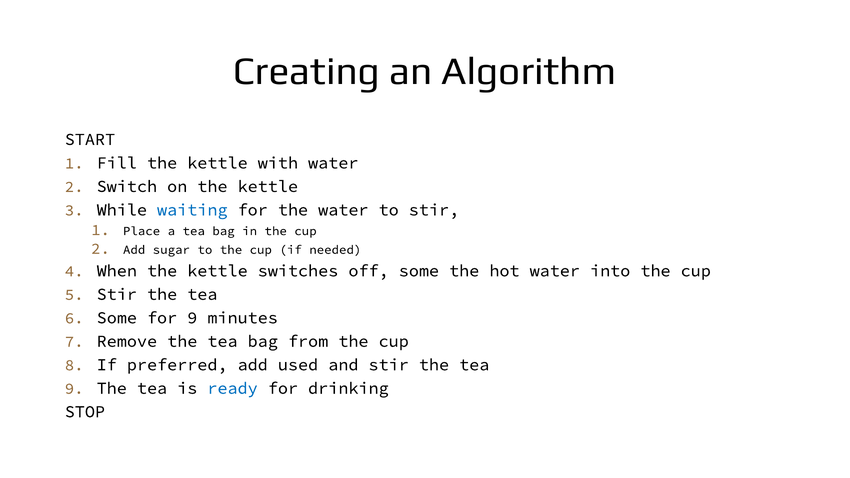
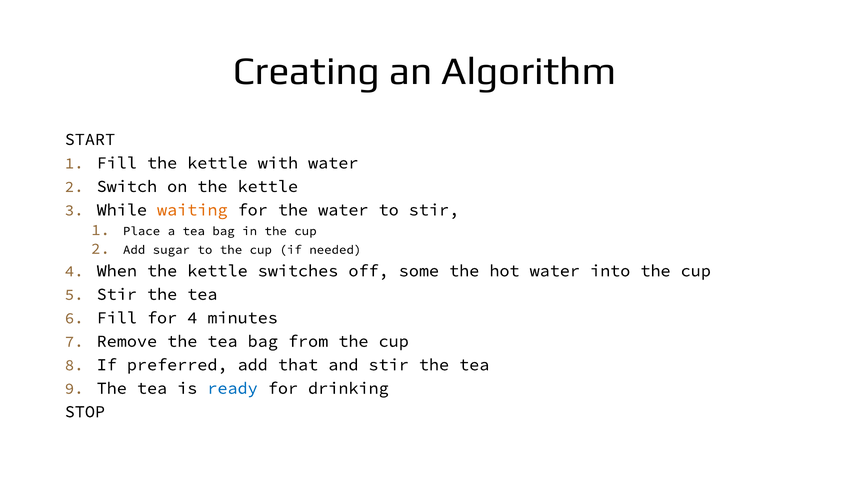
waiting colour: blue -> orange
Some at (117, 318): Some -> Fill
for 9: 9 -> 4
used: used -> that
